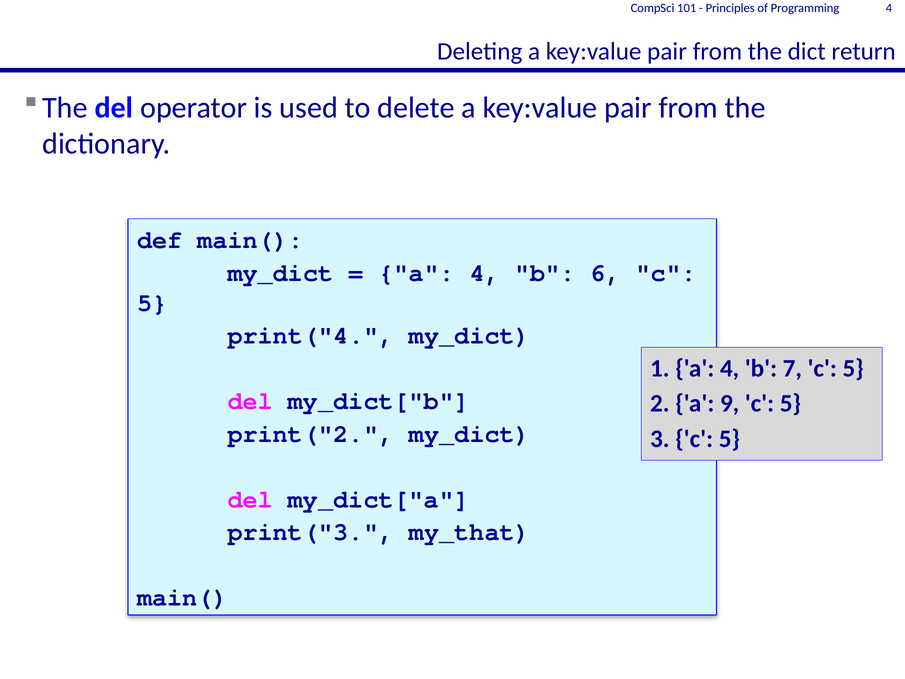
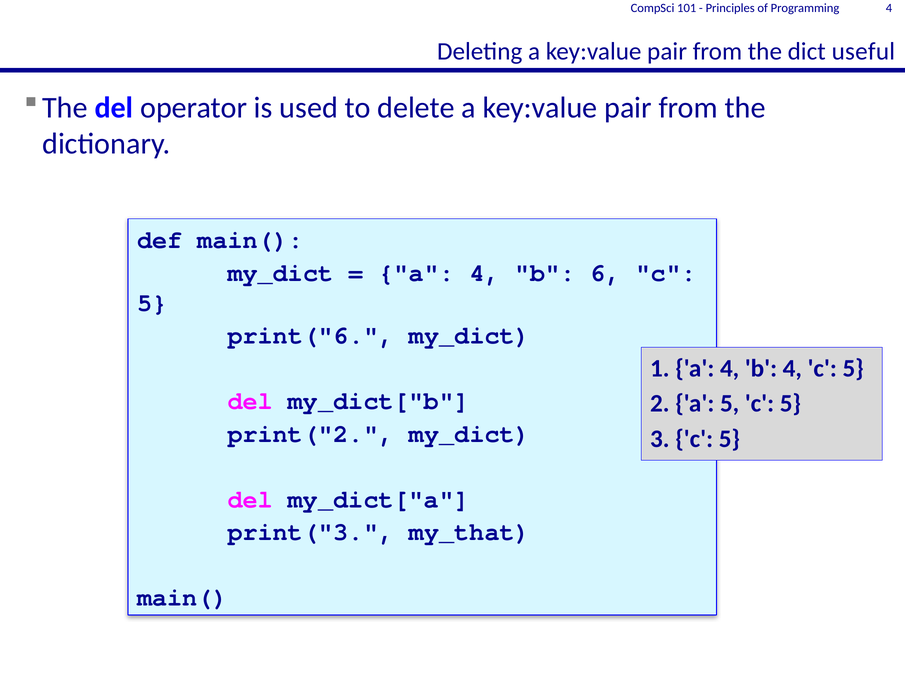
return: return -> useful
print("4: print("4 -> print("6
b 7: 7 -> 4
a 9: 9 -> 5
